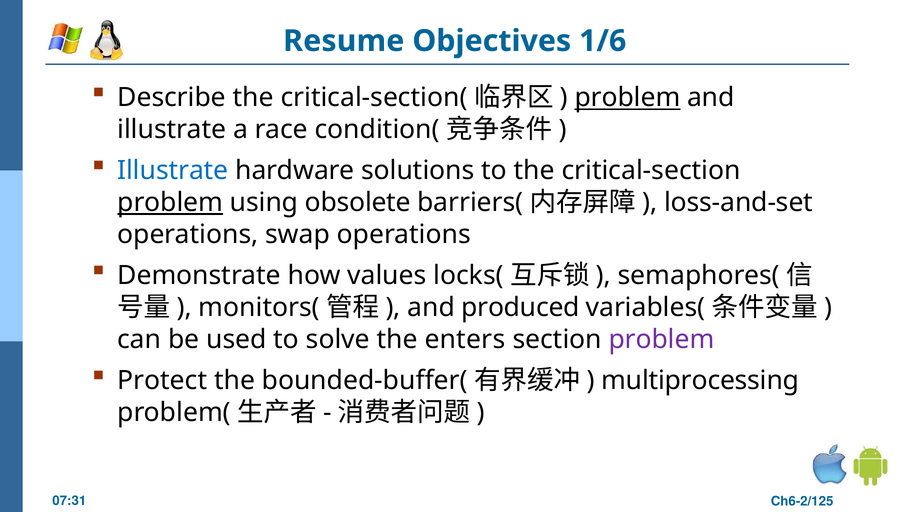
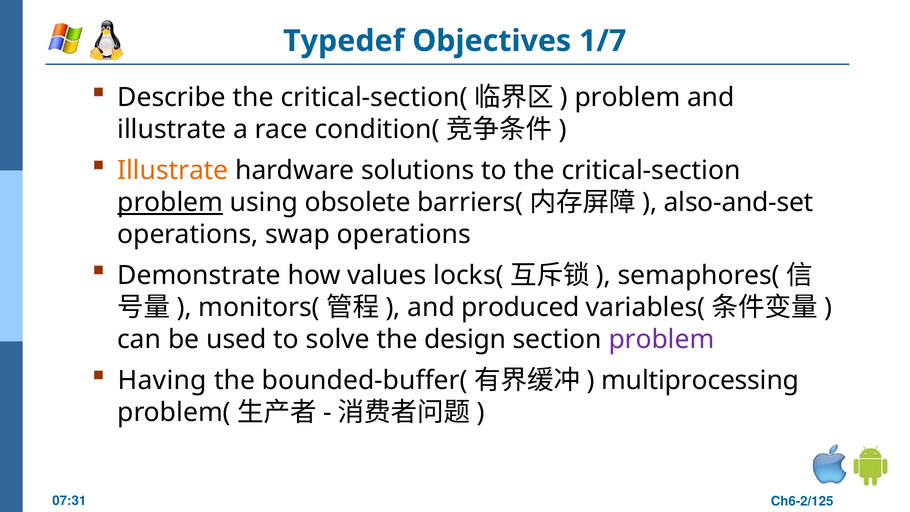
Resume: Resume -> Typedef
1/6: 1/6 -> 1/7
problem at (628, 98) underline: present -> none
Illustrate at (173, 171) colour: blue -> orange
loss-and-set: loss-and-set -> also-and-set
enters: enters -> design
Protect: Protect -> Having
